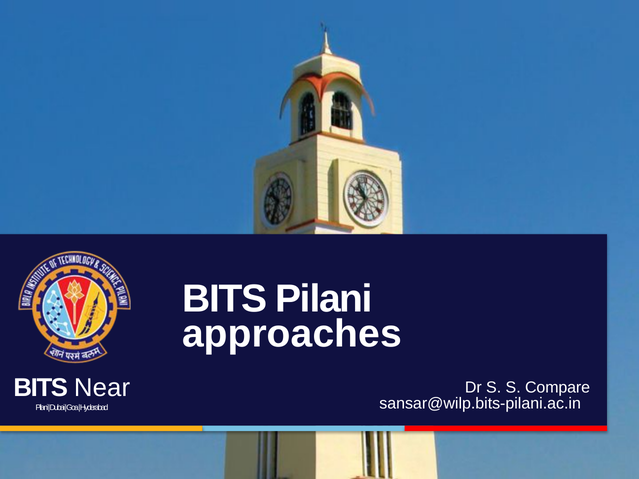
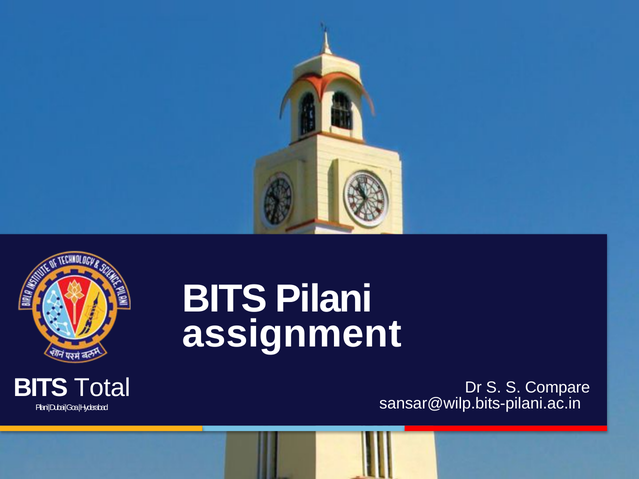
approaches: approaches -> assignment
Near: Near -> Total
